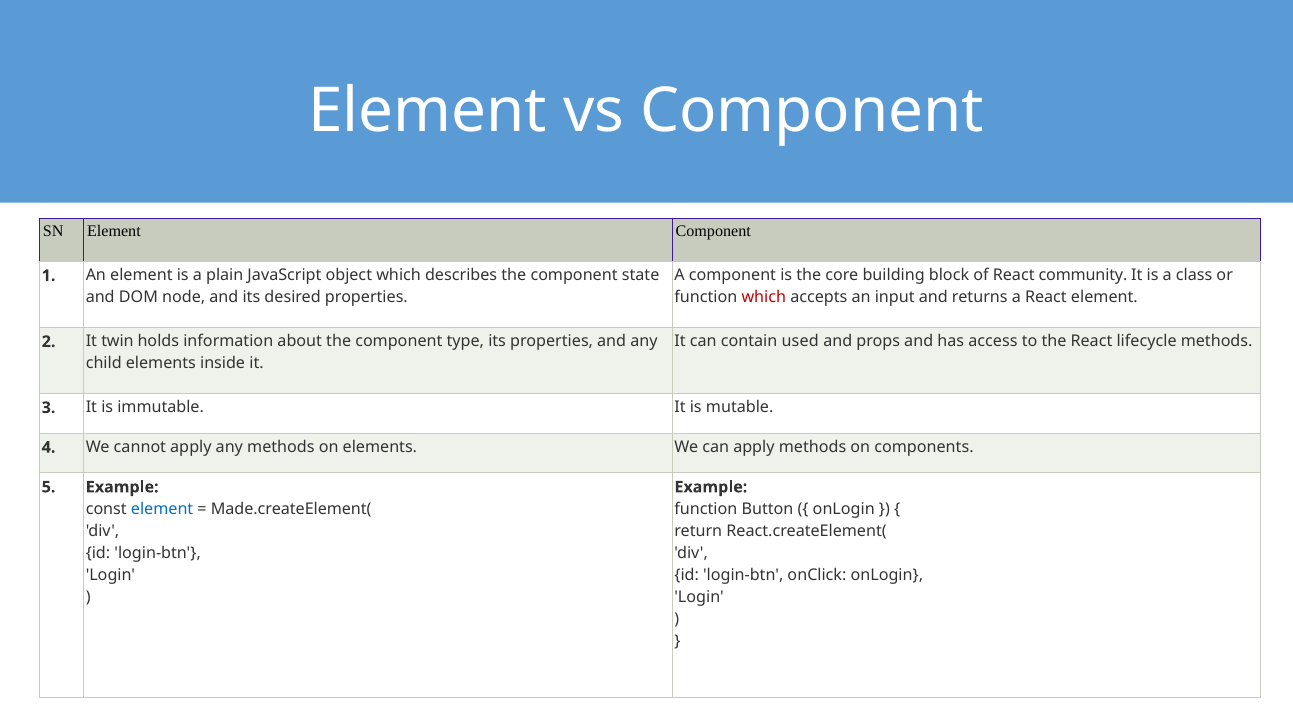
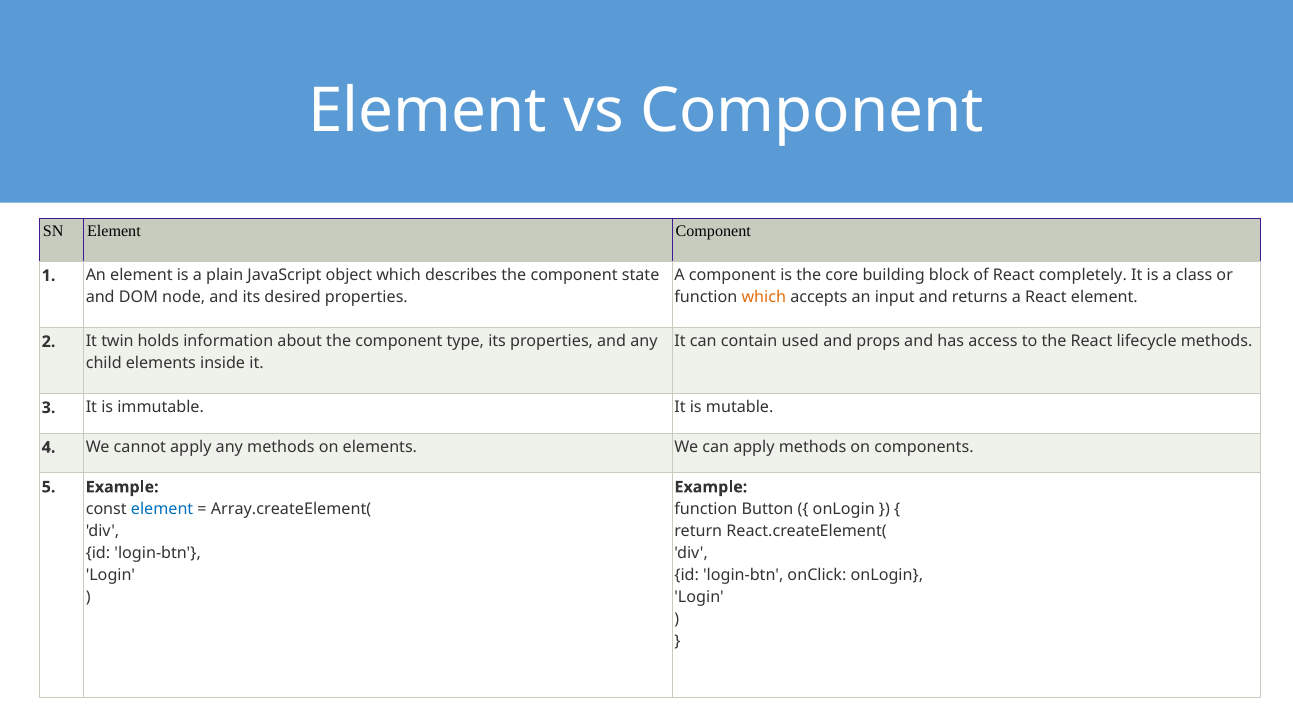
community: community -> completely
which at (764, 298) colour: red -> orange
Made.createElement(: Made.createElement( -> Array.createElement(
